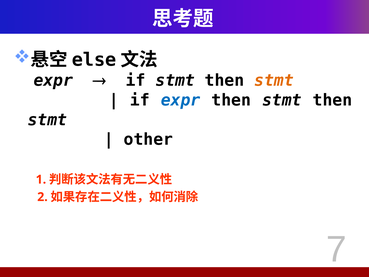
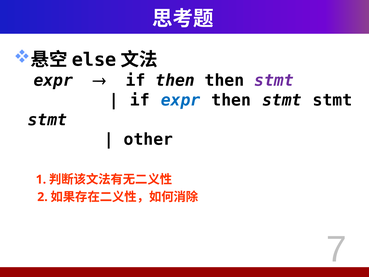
if stmt: stmt -> then
stmt at (274, 80) colour: orange -> purple
then stmt then: then -> stmt
